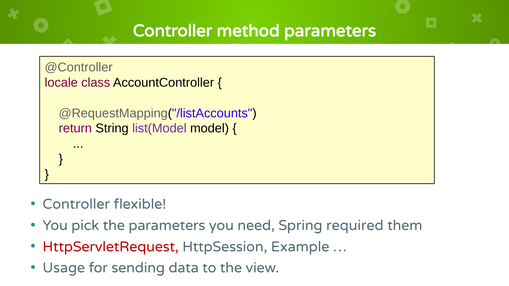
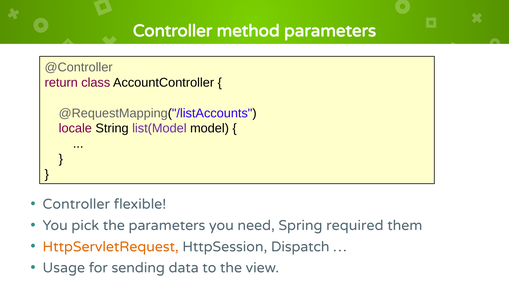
locale: locale -> return
return: return -> locale
HttpServletRequest colour: red -> orange
Example: Example -> Dispatch
